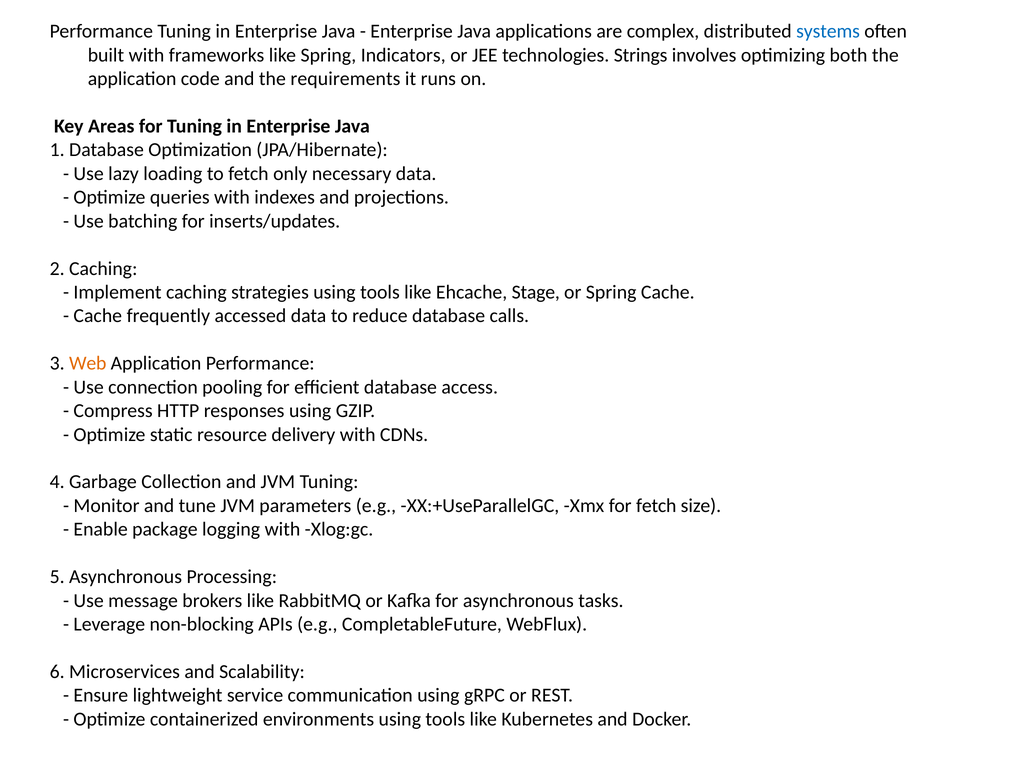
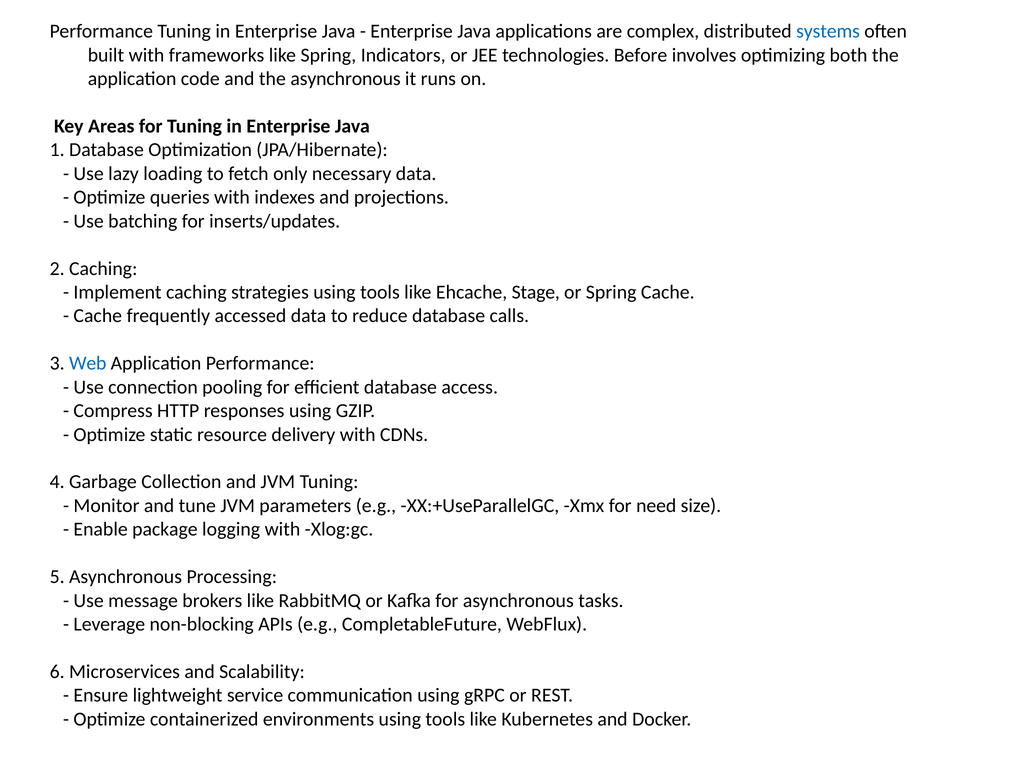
Strings: Strings -> Before
the requirements: requirements -> asynchronous
Web colour: orange -> blue
for fetch: fetch -> need
